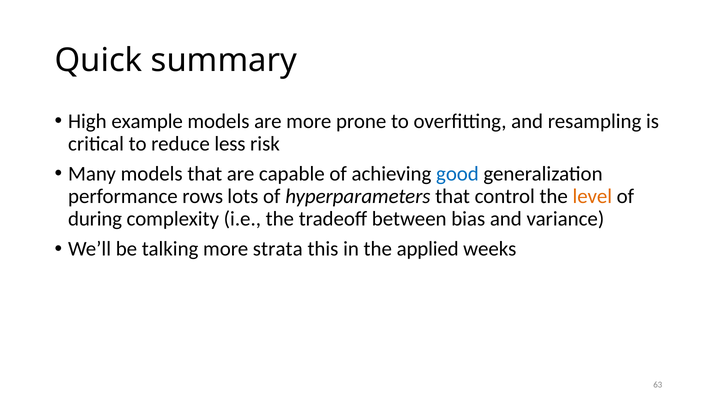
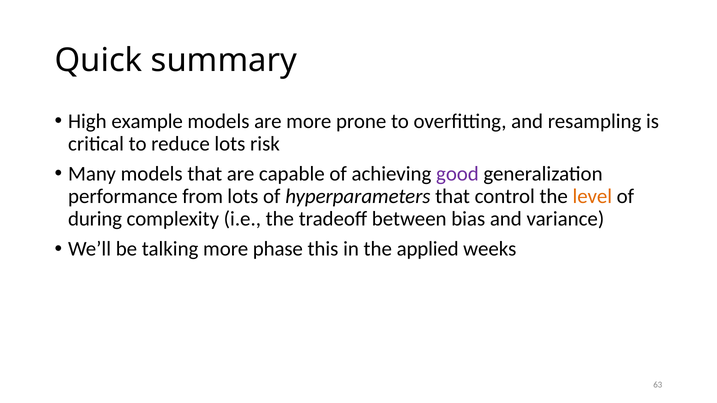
reduce less: less -> lots
good colour: blue -> purple
rows: rows -> from
strata: strata -> phase
